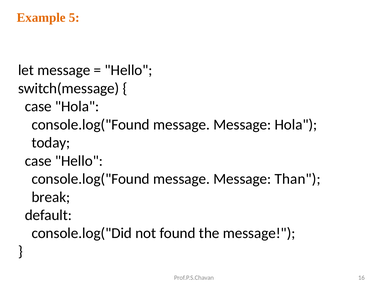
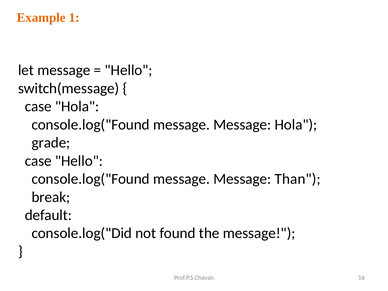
5: 5 -> 1
today: today -> grade
